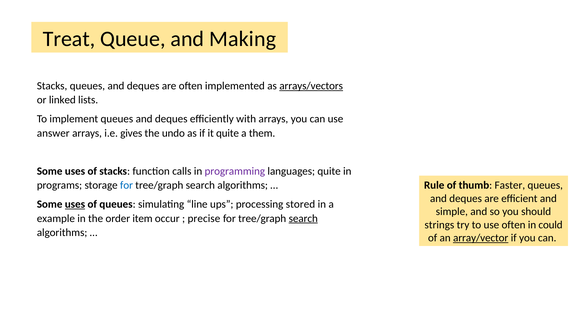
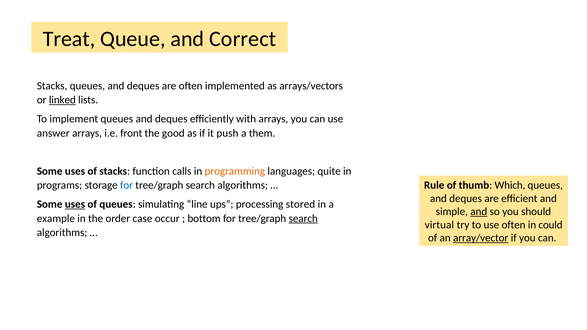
Making: Making -> Correct
arrays/vectors underline: present -> none
linked underline: none -> present
gives: gives -> front
undo: undo -> good
it quite: quite -> push
programming colour: purple -> orange
Faster: Faster -> Which
and at (479, 212) underline: none -> present
item: item -> case
precise: precise -> bottom
strings: strings -> virtual
